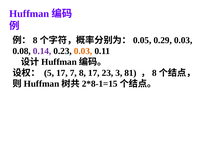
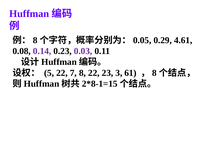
0.29 0.03: 0.03 -> 4.61
0.03 at (83, 51) colour: orange -> purple
5 17: 17 -> 22
8 17: 17 -> 22
81: 81 -> 61
